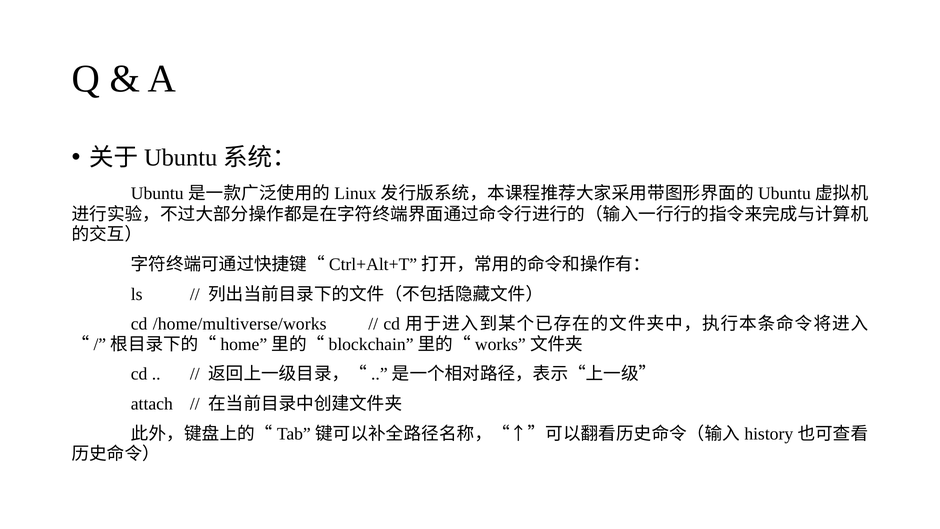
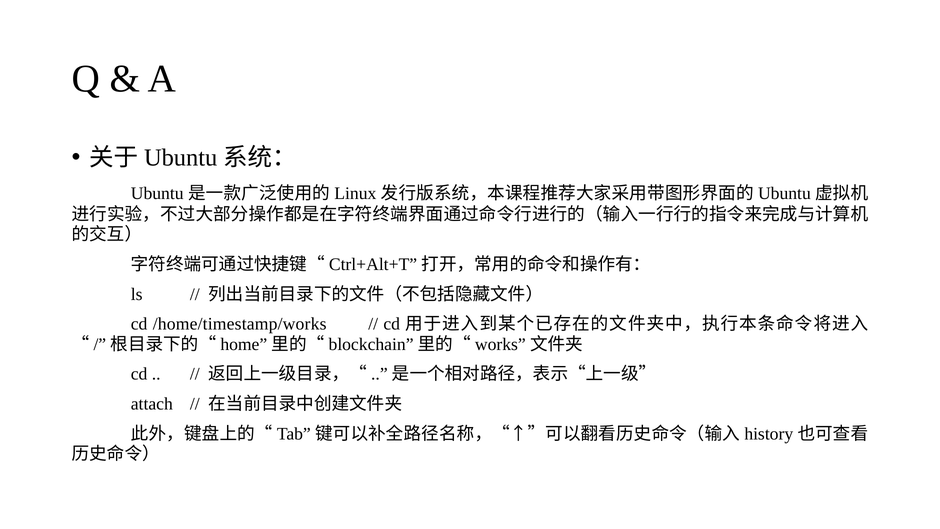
/home/multiverse/works: /home/multiverse/works -> /home/timestamp/works
